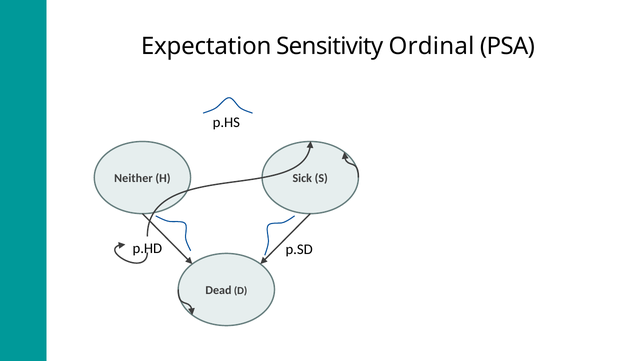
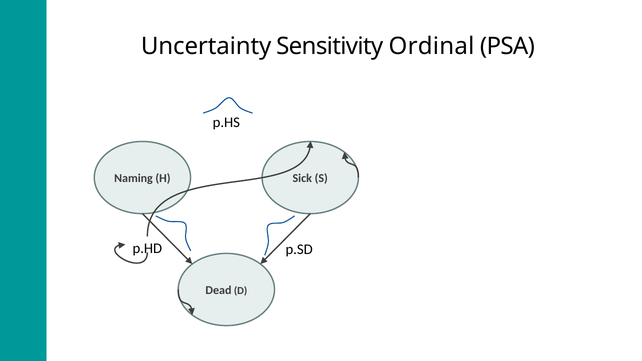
Expectation: Expectation -> Uncertainty
Neither: Neither -> Naming
